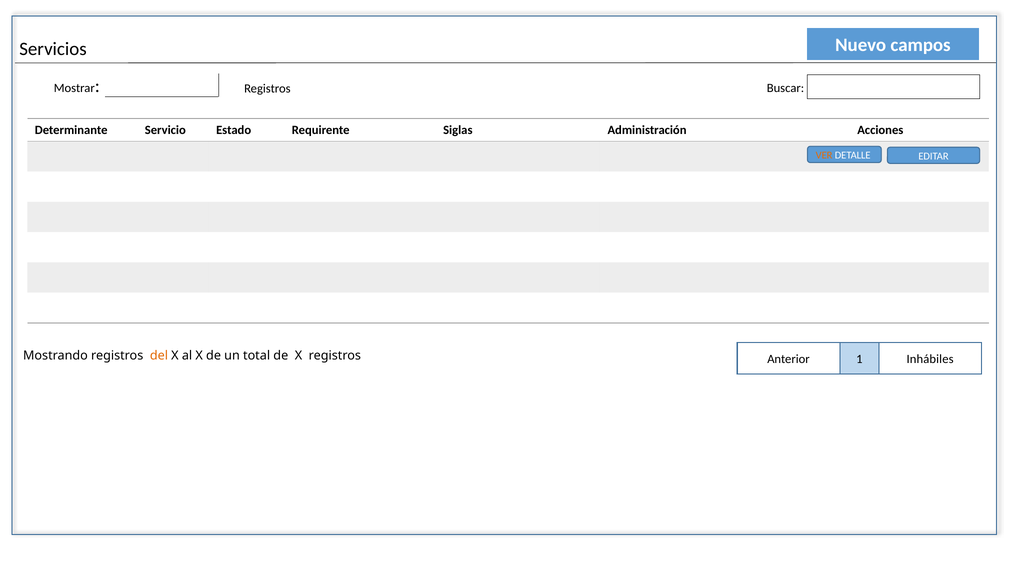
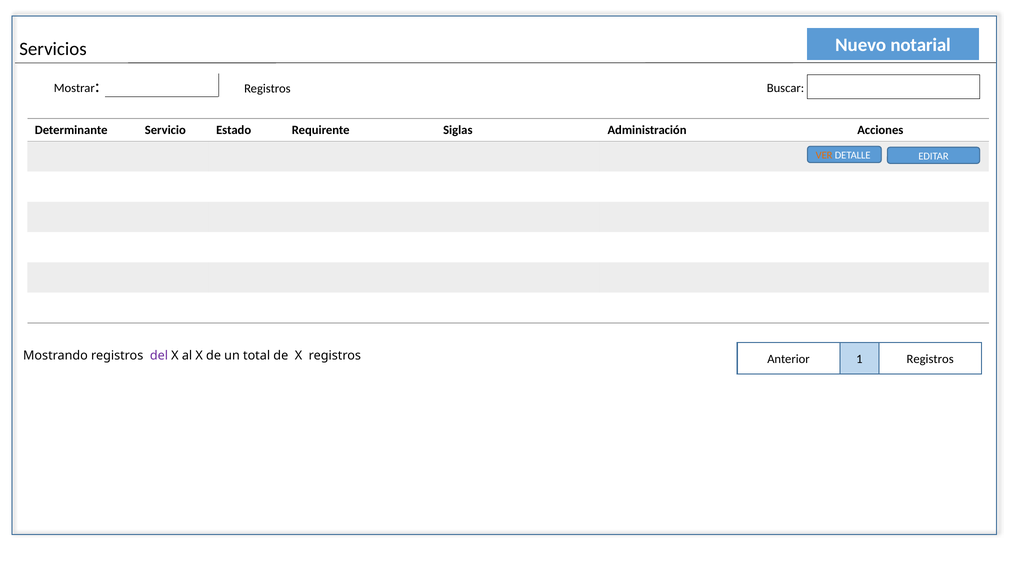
campos: campos -> notarial
del colour: orange -> purple
Inhábiles at (930, 360): Inhábiles -> Registros
